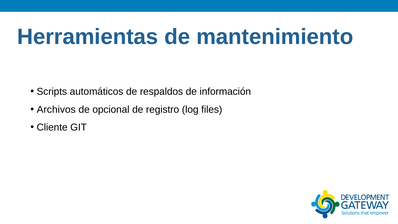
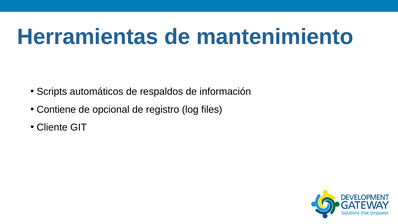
Archivos: Archivos -> Contiene
